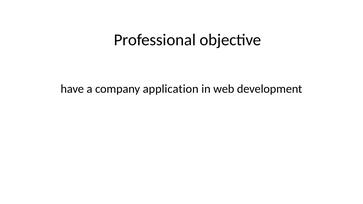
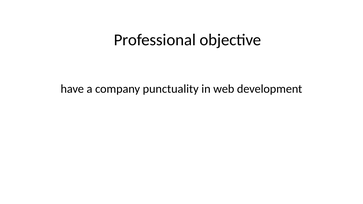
application: application -> punctuality
